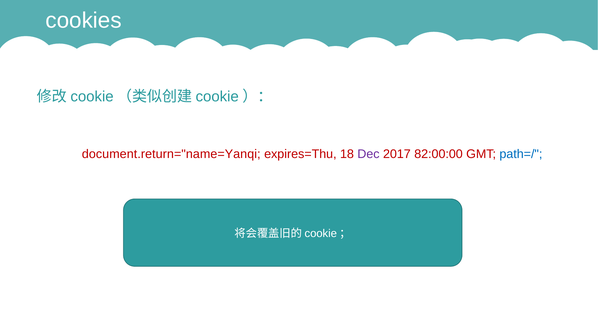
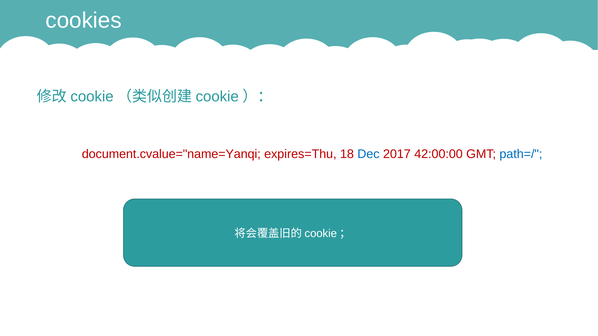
document.return="name=Yanqi: document.return="name=Yanqi -> document.cvalue="name=Yanqi
Dec colour: purple -> blue
82:00:00: 82:00:00 -> 42:00:00
